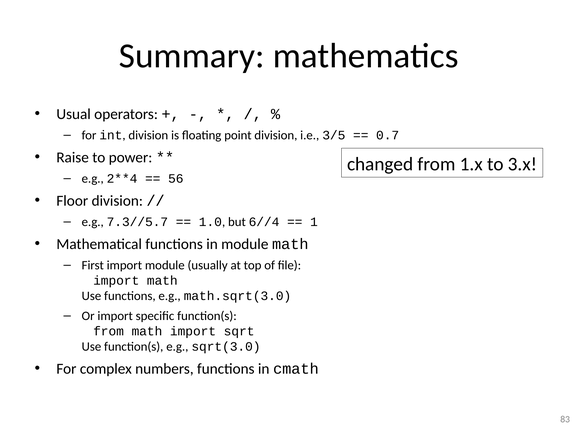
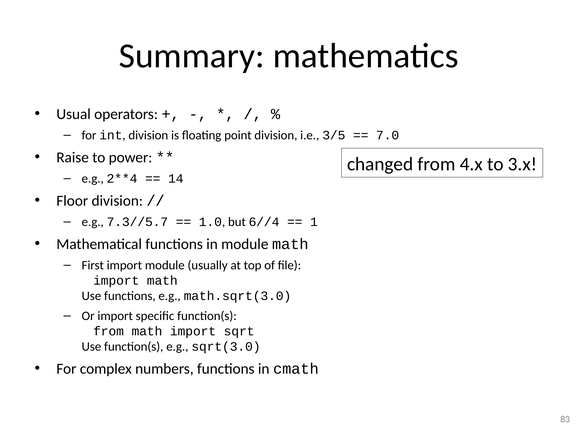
0.7: 0.7 -> 7.0
1.x: 1.x -> 4.x
56: 56 -> 14
